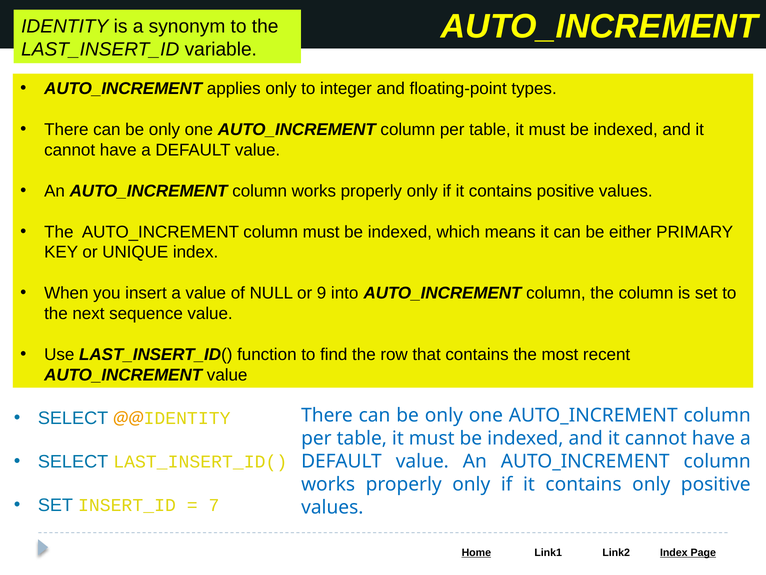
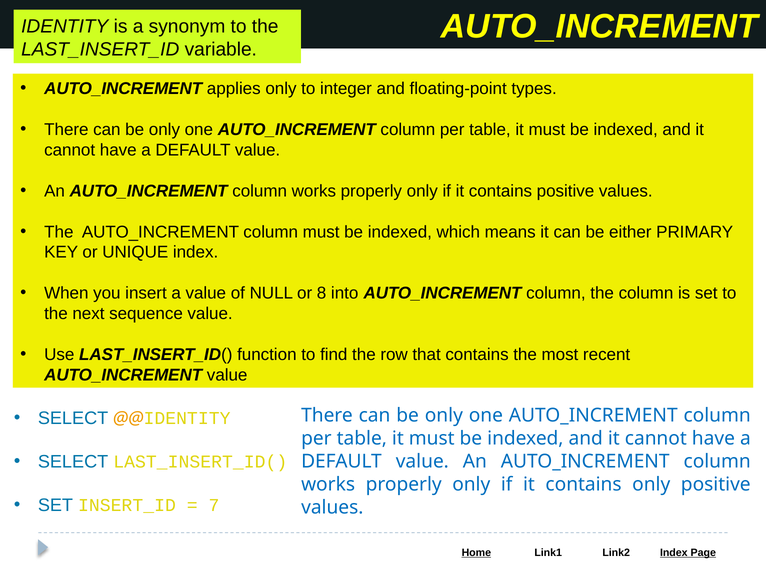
9: 9 -> 8
